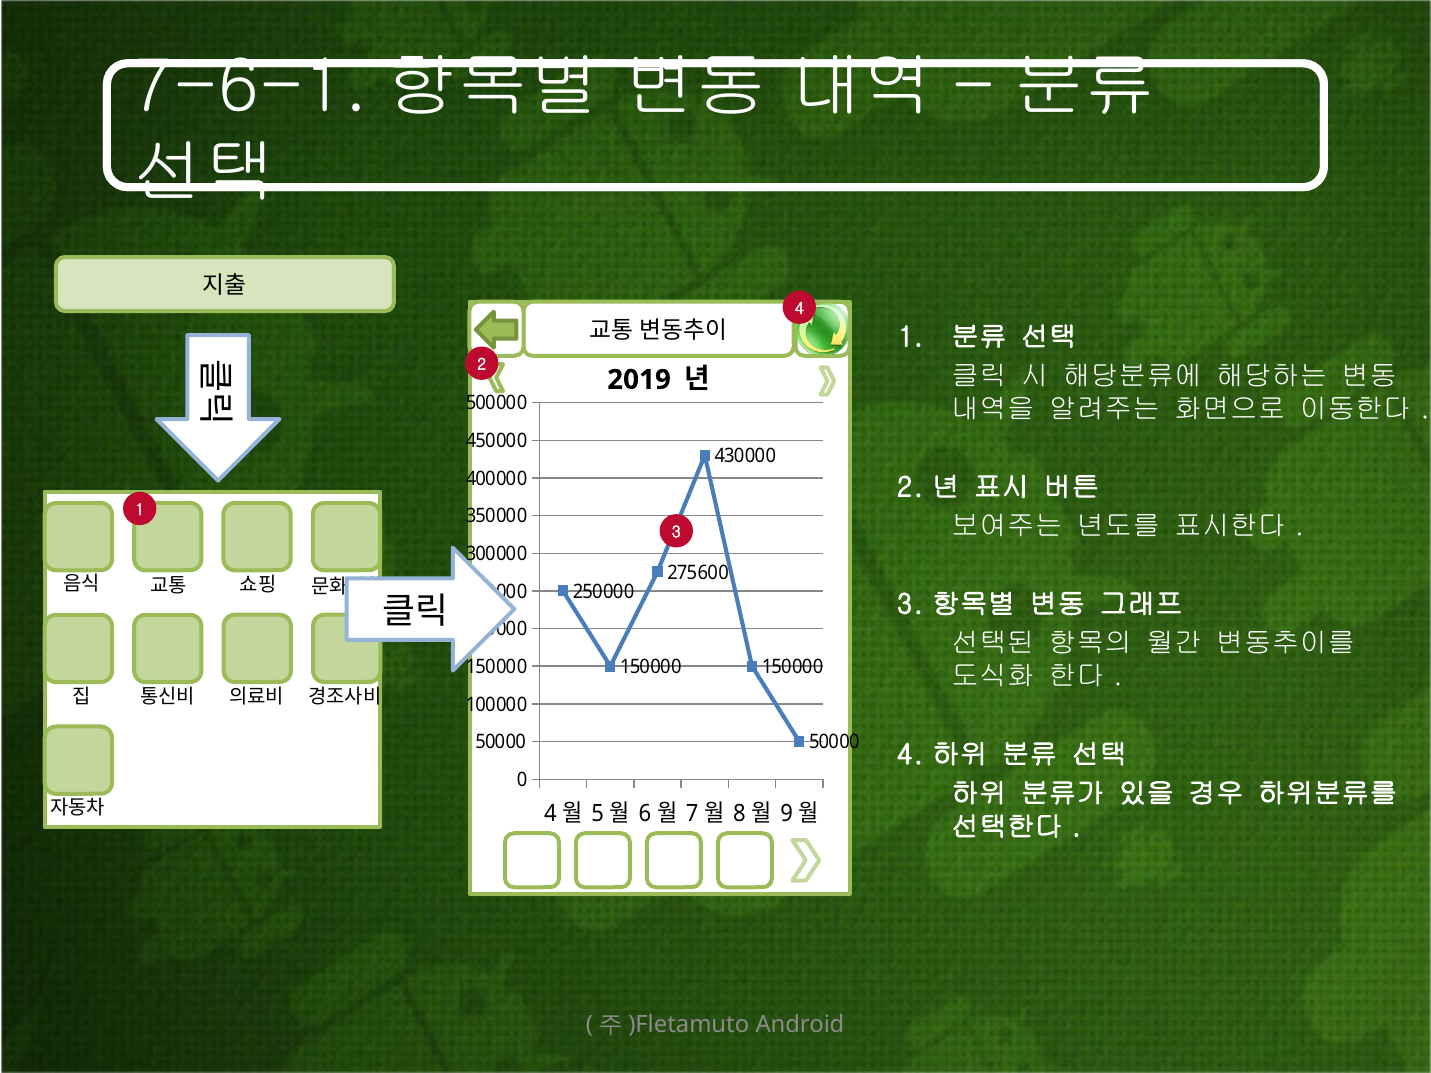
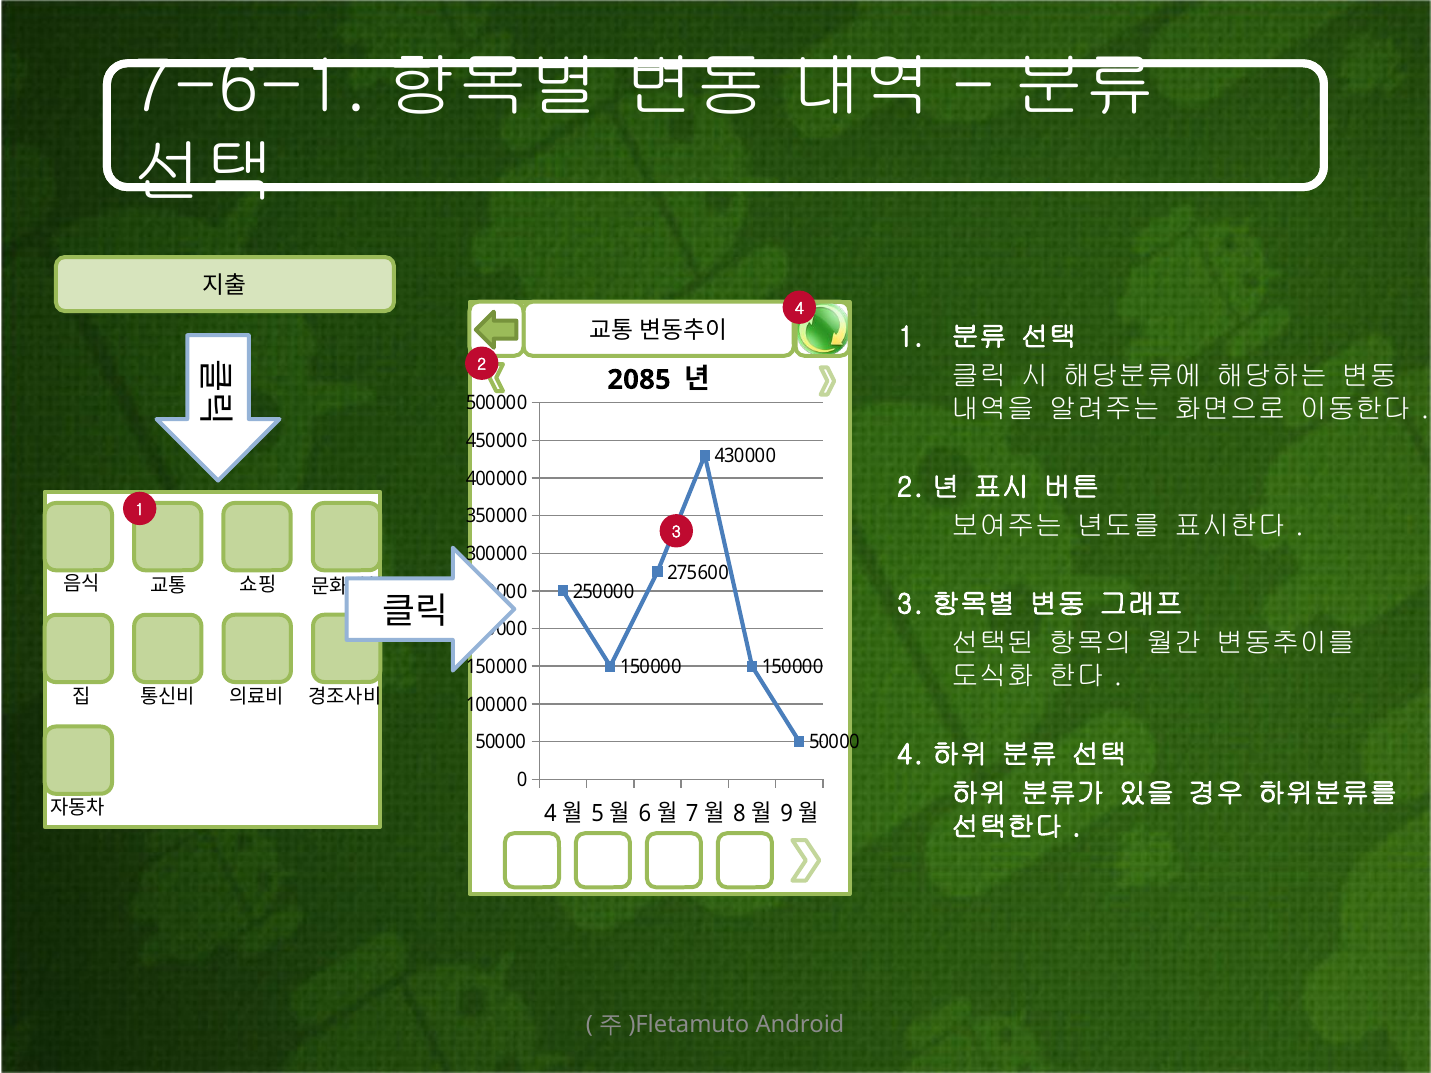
2019: 2019 -> 2085
